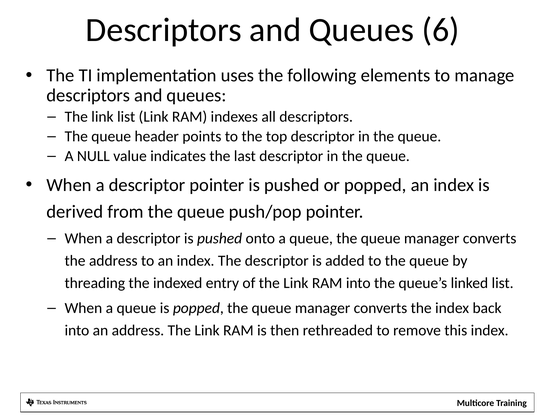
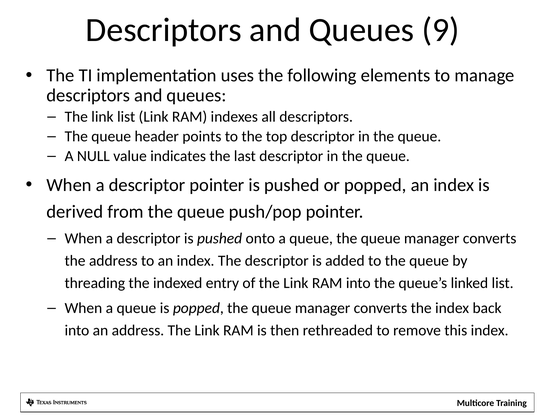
6: 6 -> 9
